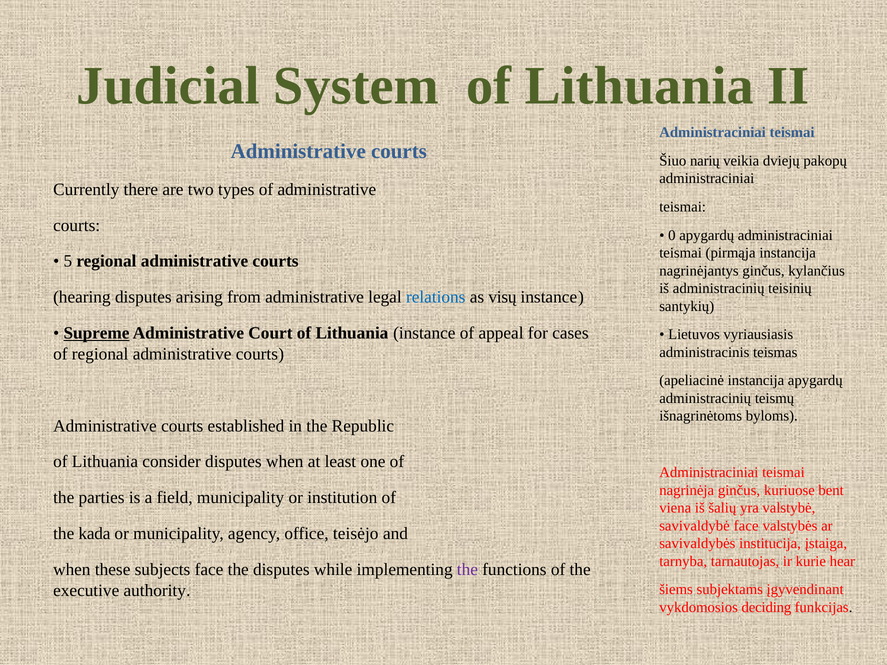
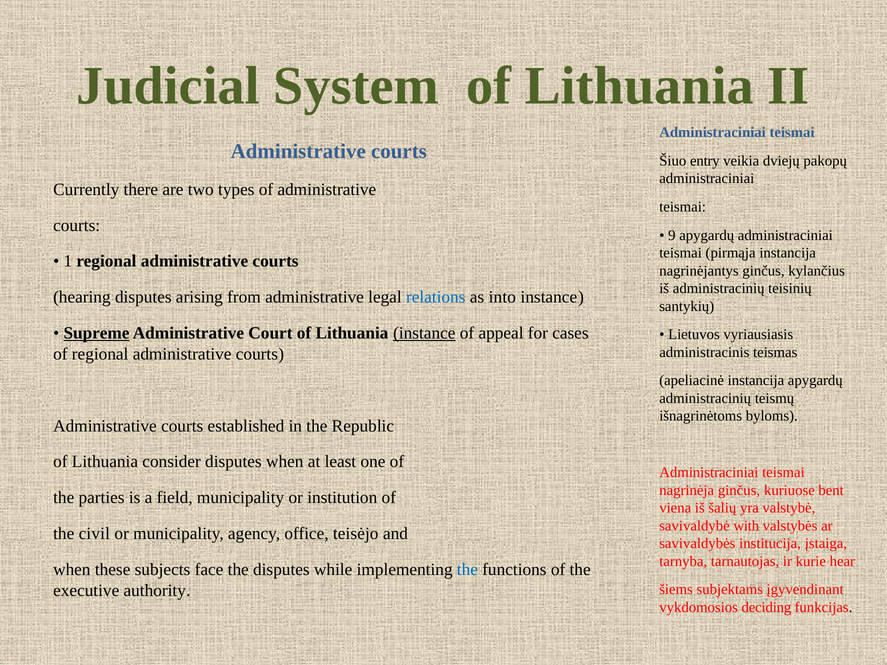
narių: narių -> entry
0: 0 -> 9
5: 5 -> 1
visų: visų -> into
instance at (424, 333) underline: none -> present
savivaldybė face: face -> with
kada: kada -> civil
the at (467, 570) colour: purple -> blue
